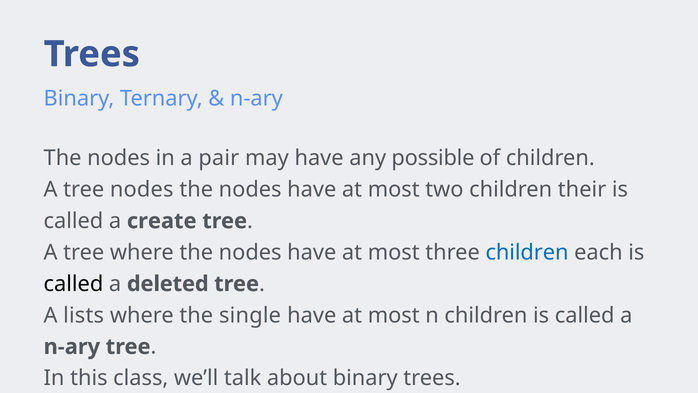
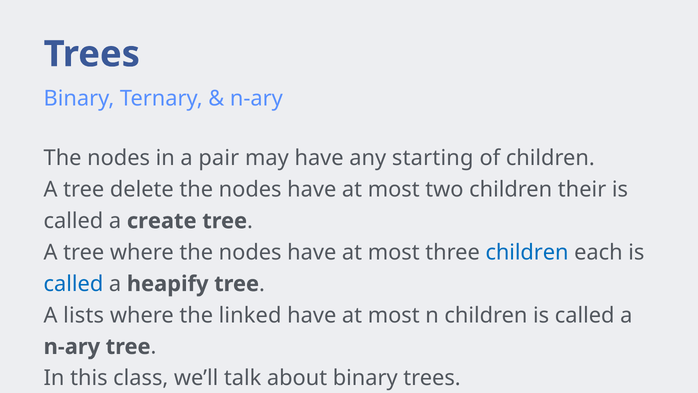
possible: possible -> starting
tree nodes: nodes -> delete
called at (73, 284) colour: black -> blue
deleted: deleted -> heapify
single: single -> linked
